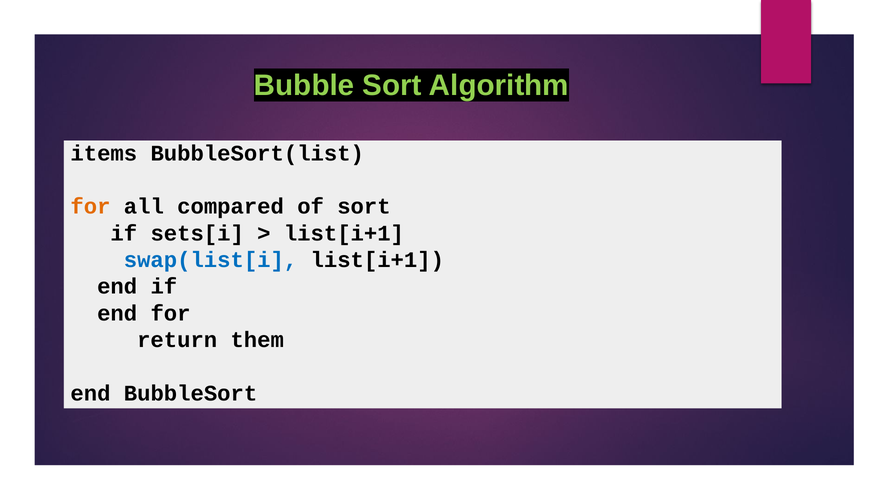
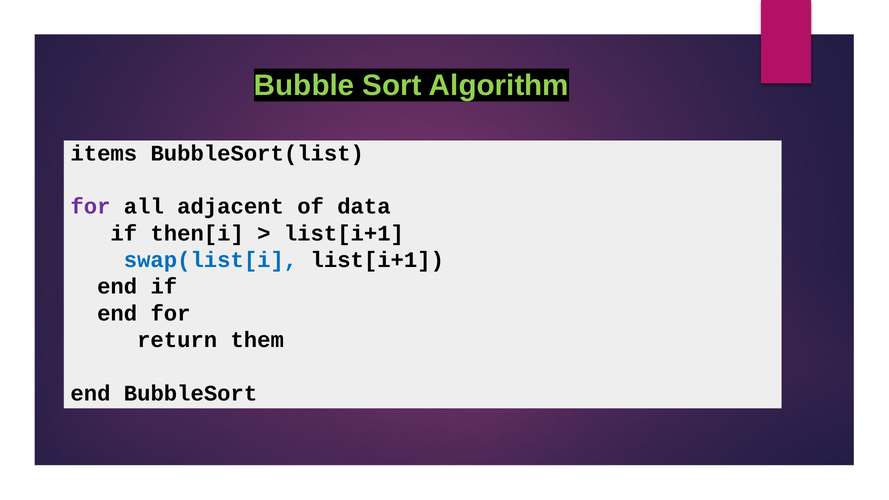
for at (90, 207) colour: orange -> purple
compared: compared -> adjacent
of sort: sort -> data
sets[i: sets[i -> then[i
